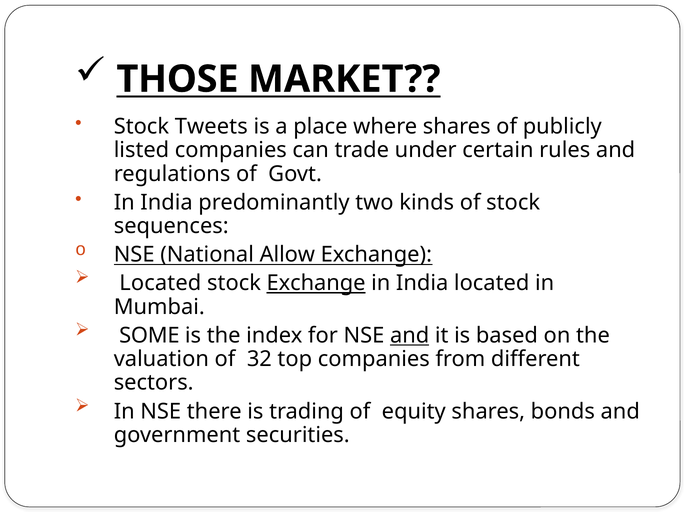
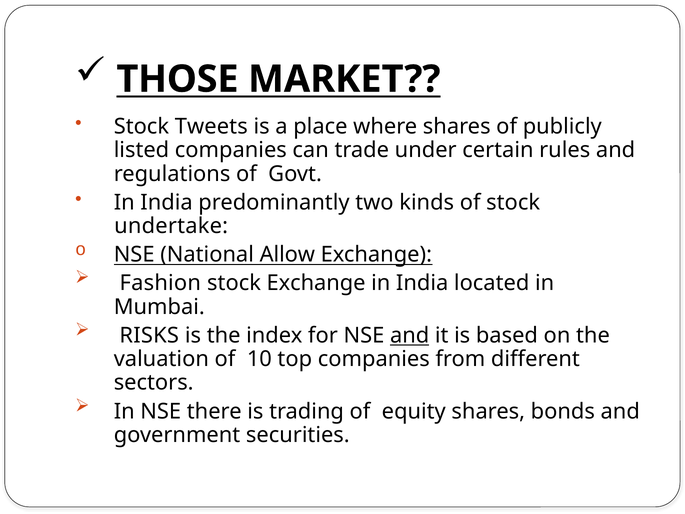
sequences: sequences -> undertake
Located at (160, 283): Located -> Fashion
Exchange at (316, 283) underline: present -> none
SOME: SOME -> RISKS
32: 32 -> 10
